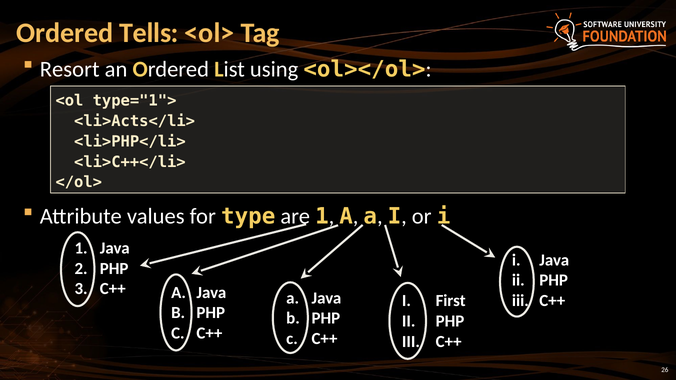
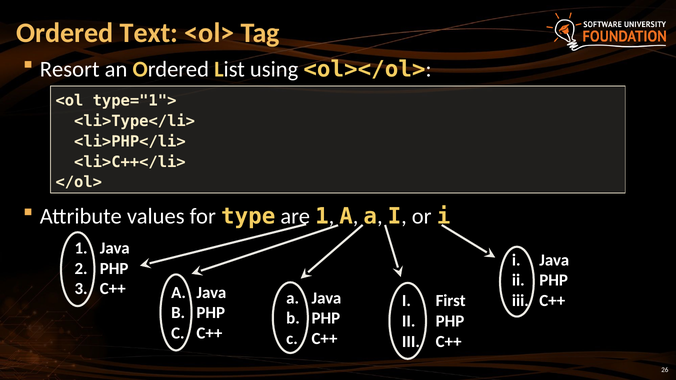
Tells: Tells -> Text
<li>Acts</li>: <li>Acts</li> -> <li>Type</li>
